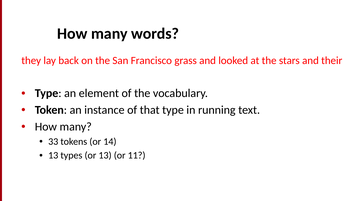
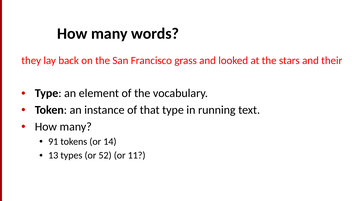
33: 33 -> 91
or 13: 13 -> 52
